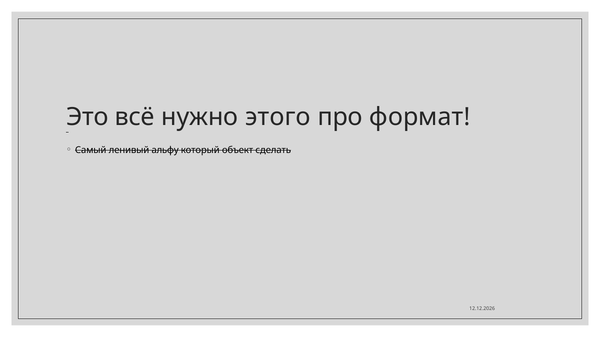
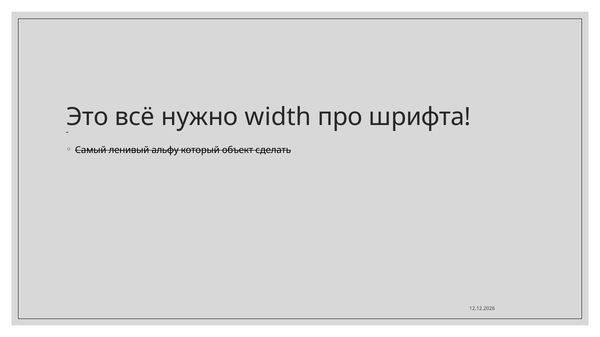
этого: этого -> width
формат: формат -> шрифта
